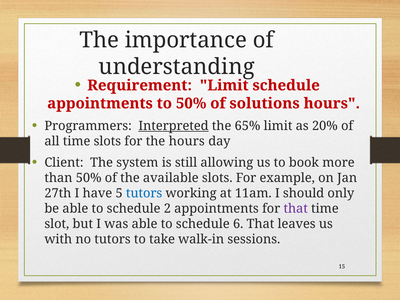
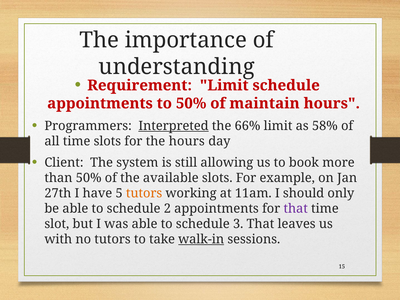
solutions: solutions -> maintain
65%: 65% -> 66%
20%: 20% -> 58%
tutors at (144, 193) colour: blue -> orange
6: 6 -> 3
walk-in underline: none -> present
